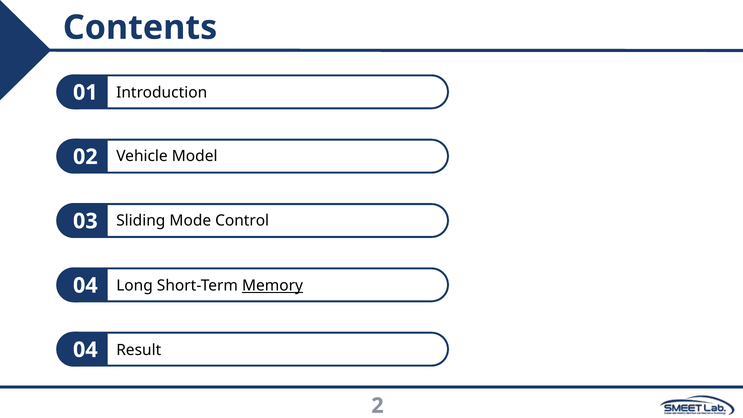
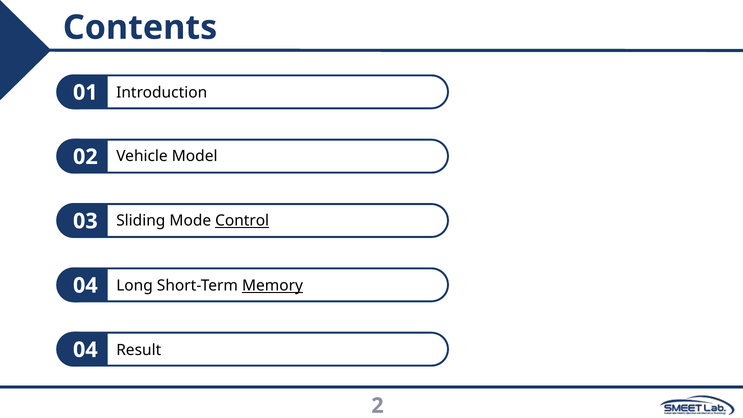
Control underline: none -> present
